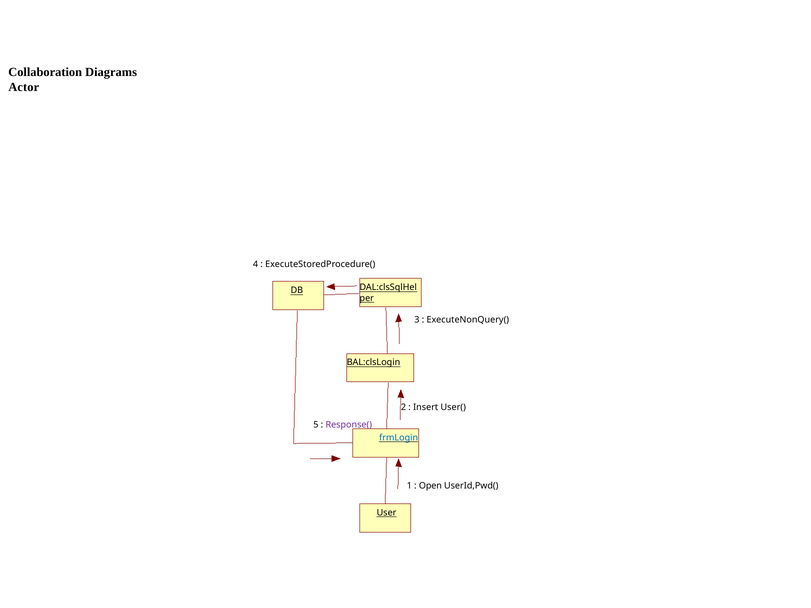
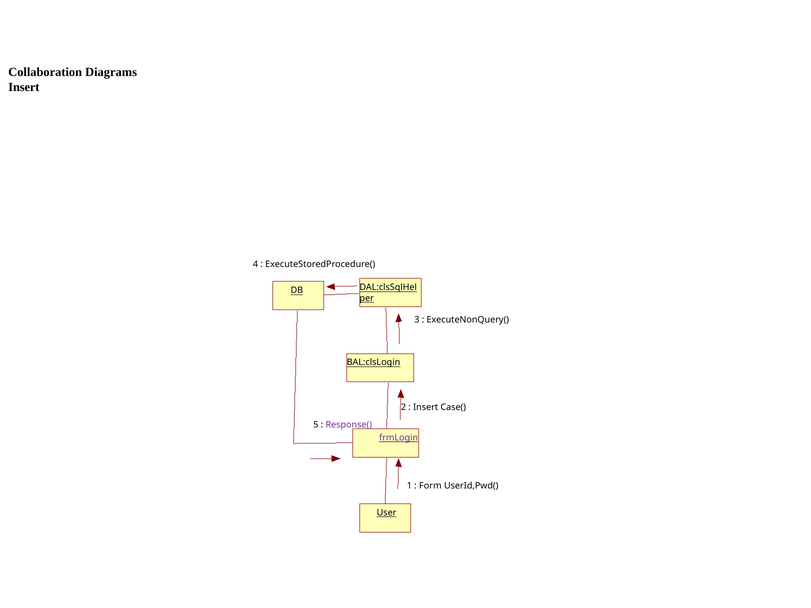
Actor at (24, 87): Actor -> Insert
User(: User( -> Case(
frmLogin colour: blue -> purple
Open: Open -> Form
